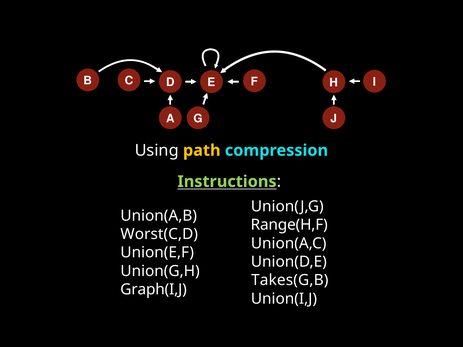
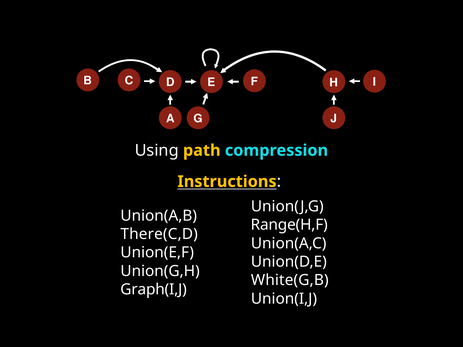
Instructions colour: light green -> yellow
Worst(C,D: Worst(C,D -> There(C,D
Takes(G,B: Takes(G,B -> White(G,B
